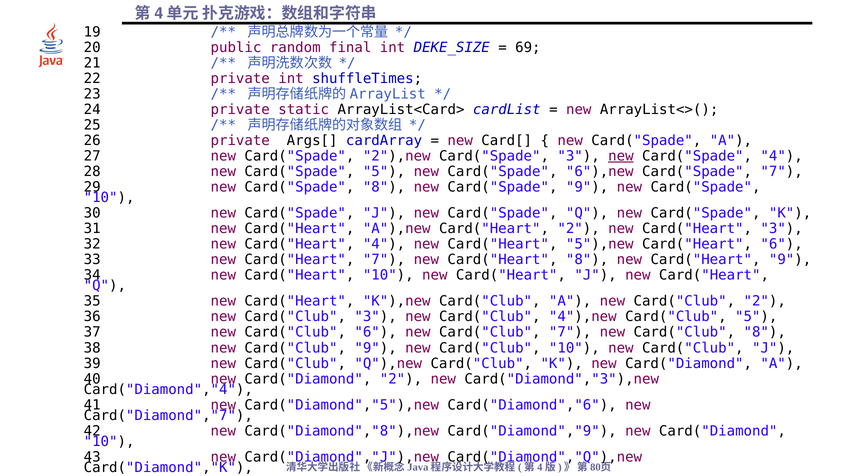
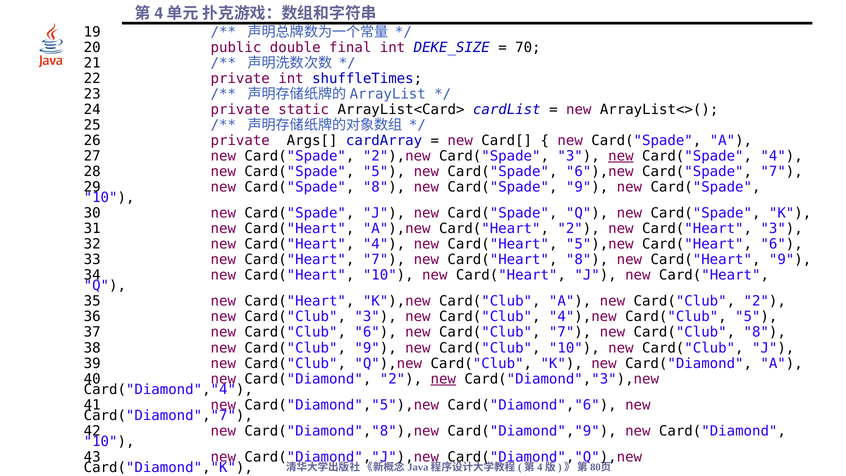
random: random -> double
69: 69 -> 70
new at (443, 379) underline: none -> present
